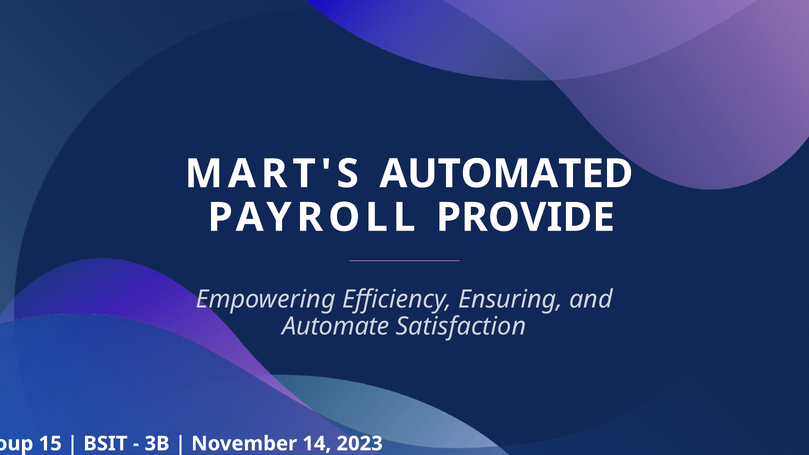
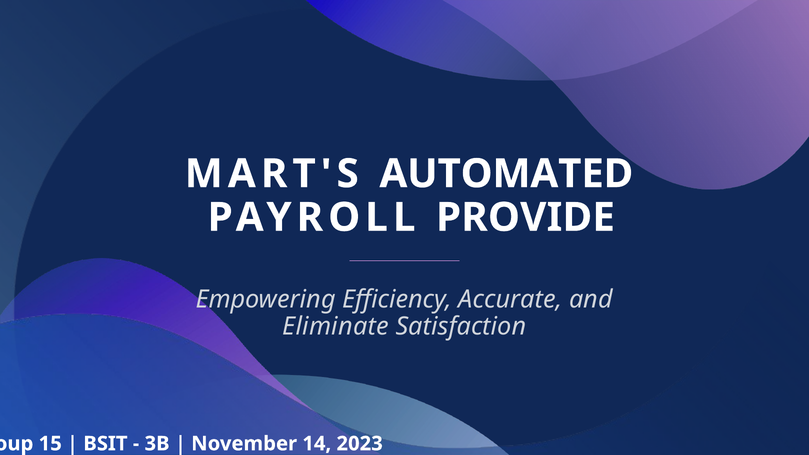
Ensuring: Ensuring -> Accurate
Automate: Automate -> Eliminate
